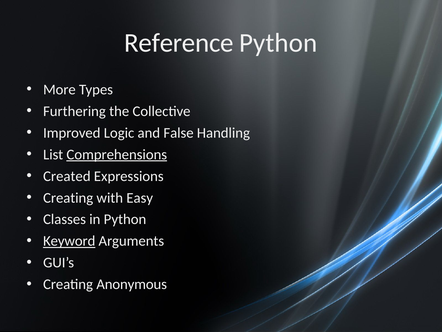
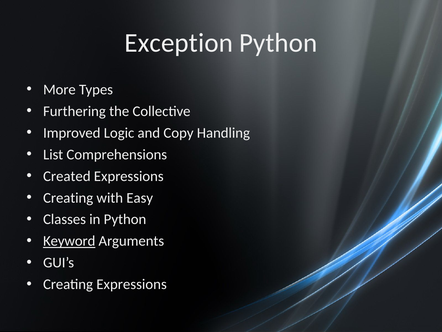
Reference: Reference -> Exception
False: False -> Copy
Comprehensions underline: present -> none
Creating Anonymous: Anonymous -> Expressions
